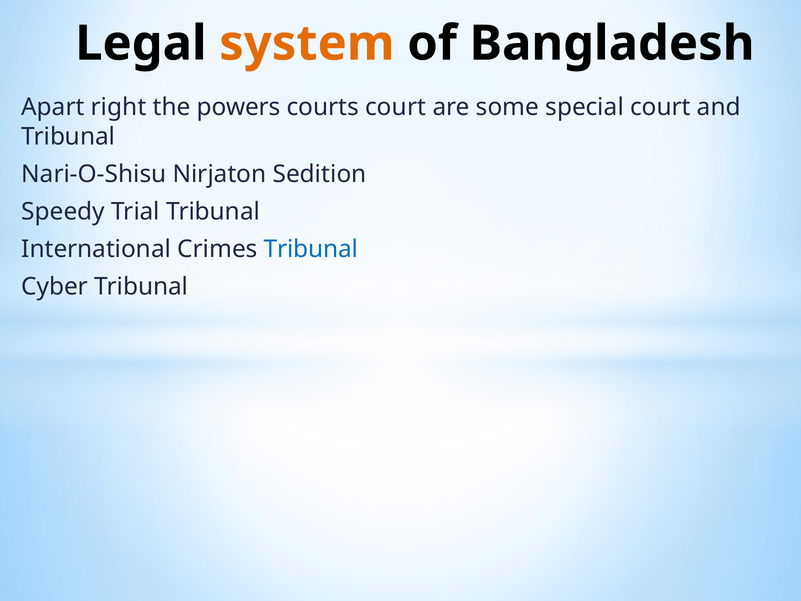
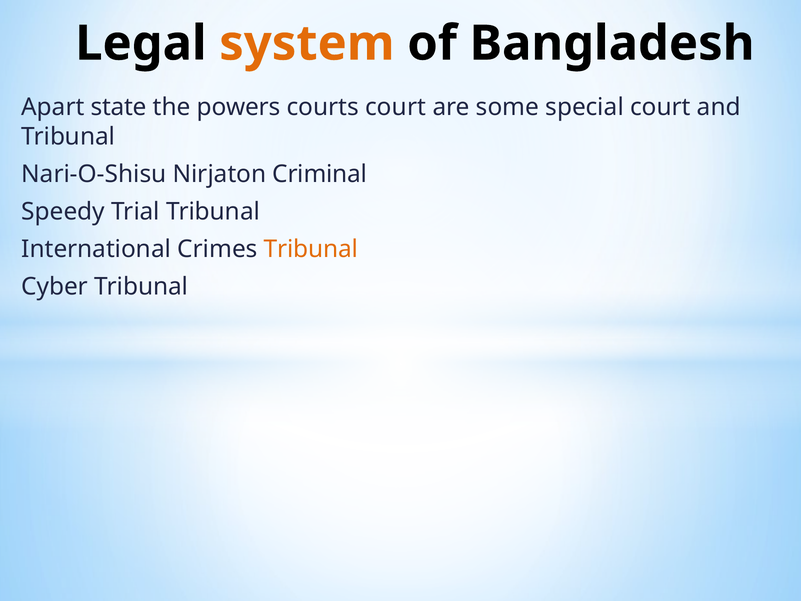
right: right -> state
Sedition: Sedition -> Criminal
Tribunal at (311, 249) colour: blue -> orange
